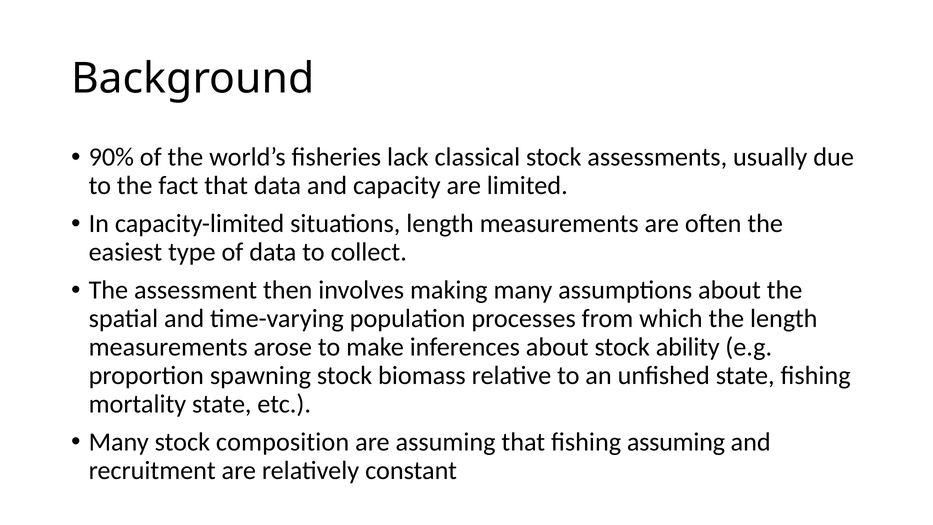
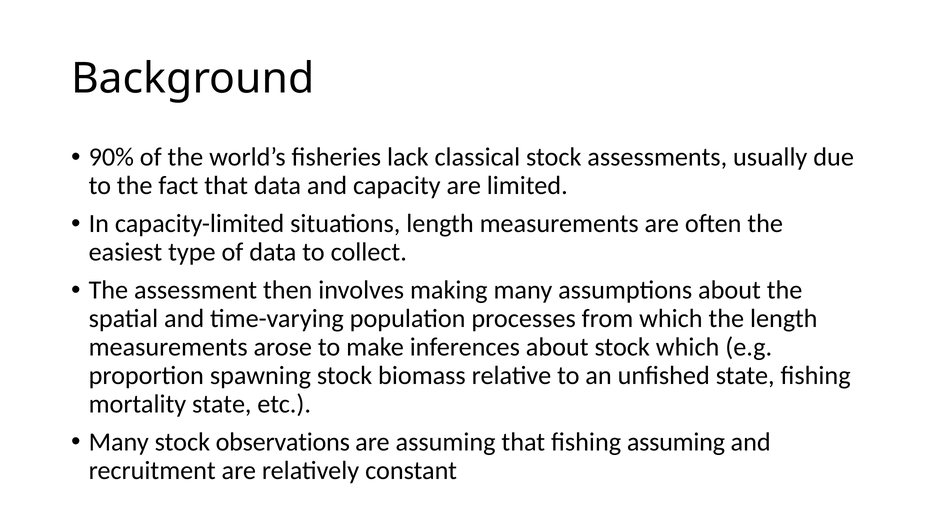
stock ability: ability -> which
composition: composition -> observations
